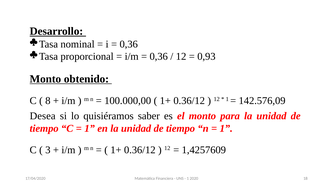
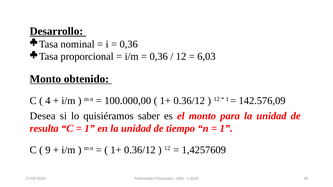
0,93: 0,93 -> 6,03
8: 8 -> 4
tiempo at (44, 129): tiempo -> resulta
3: 3 -> 9
